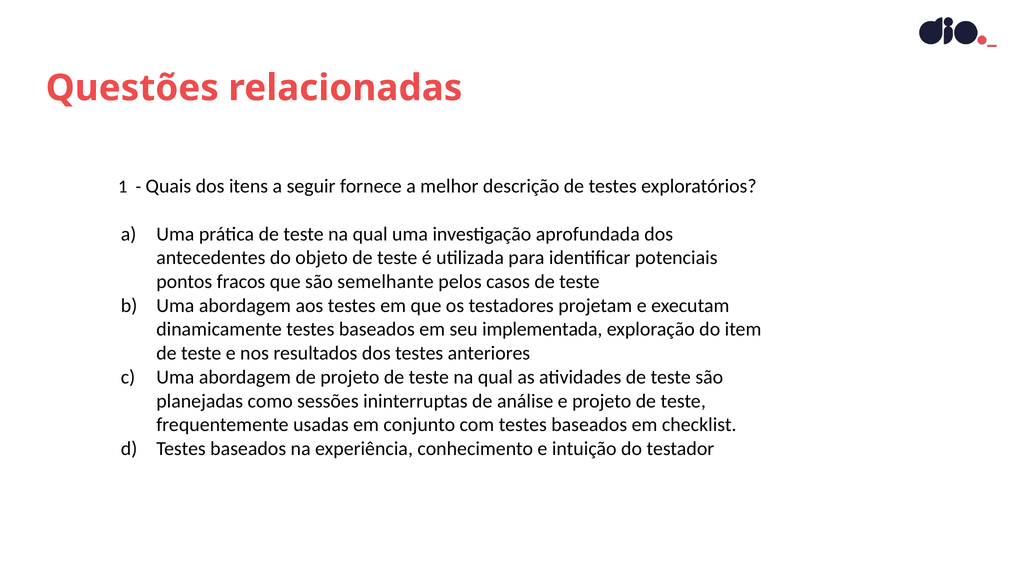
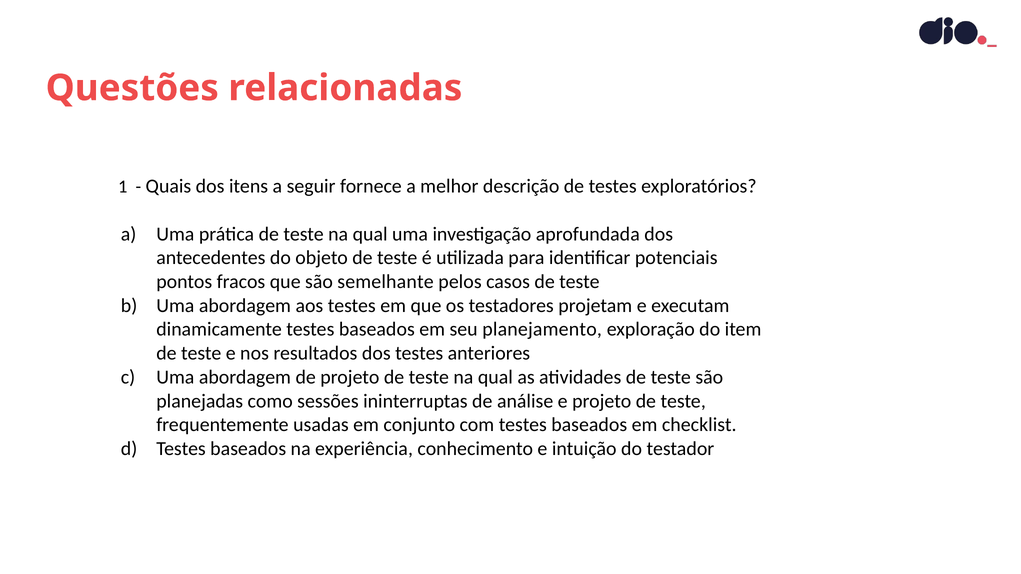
implementada: implementada -> planejamento
